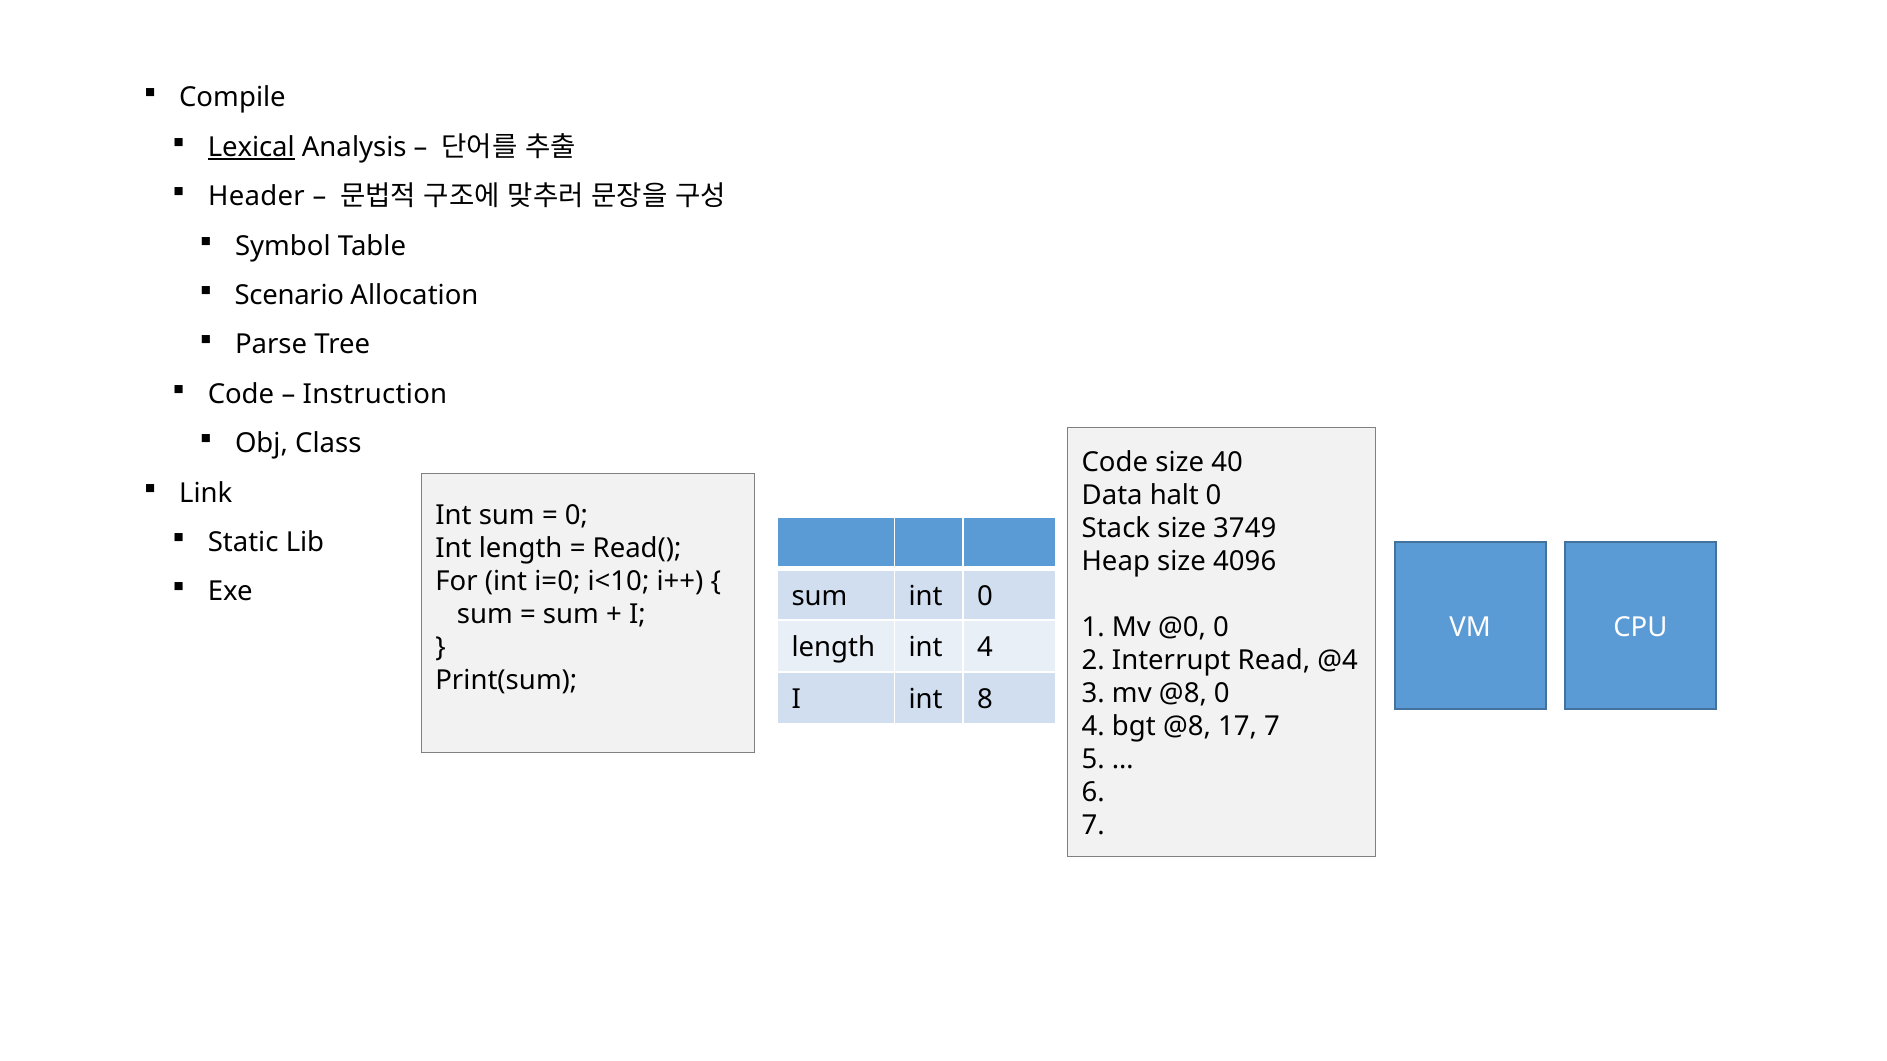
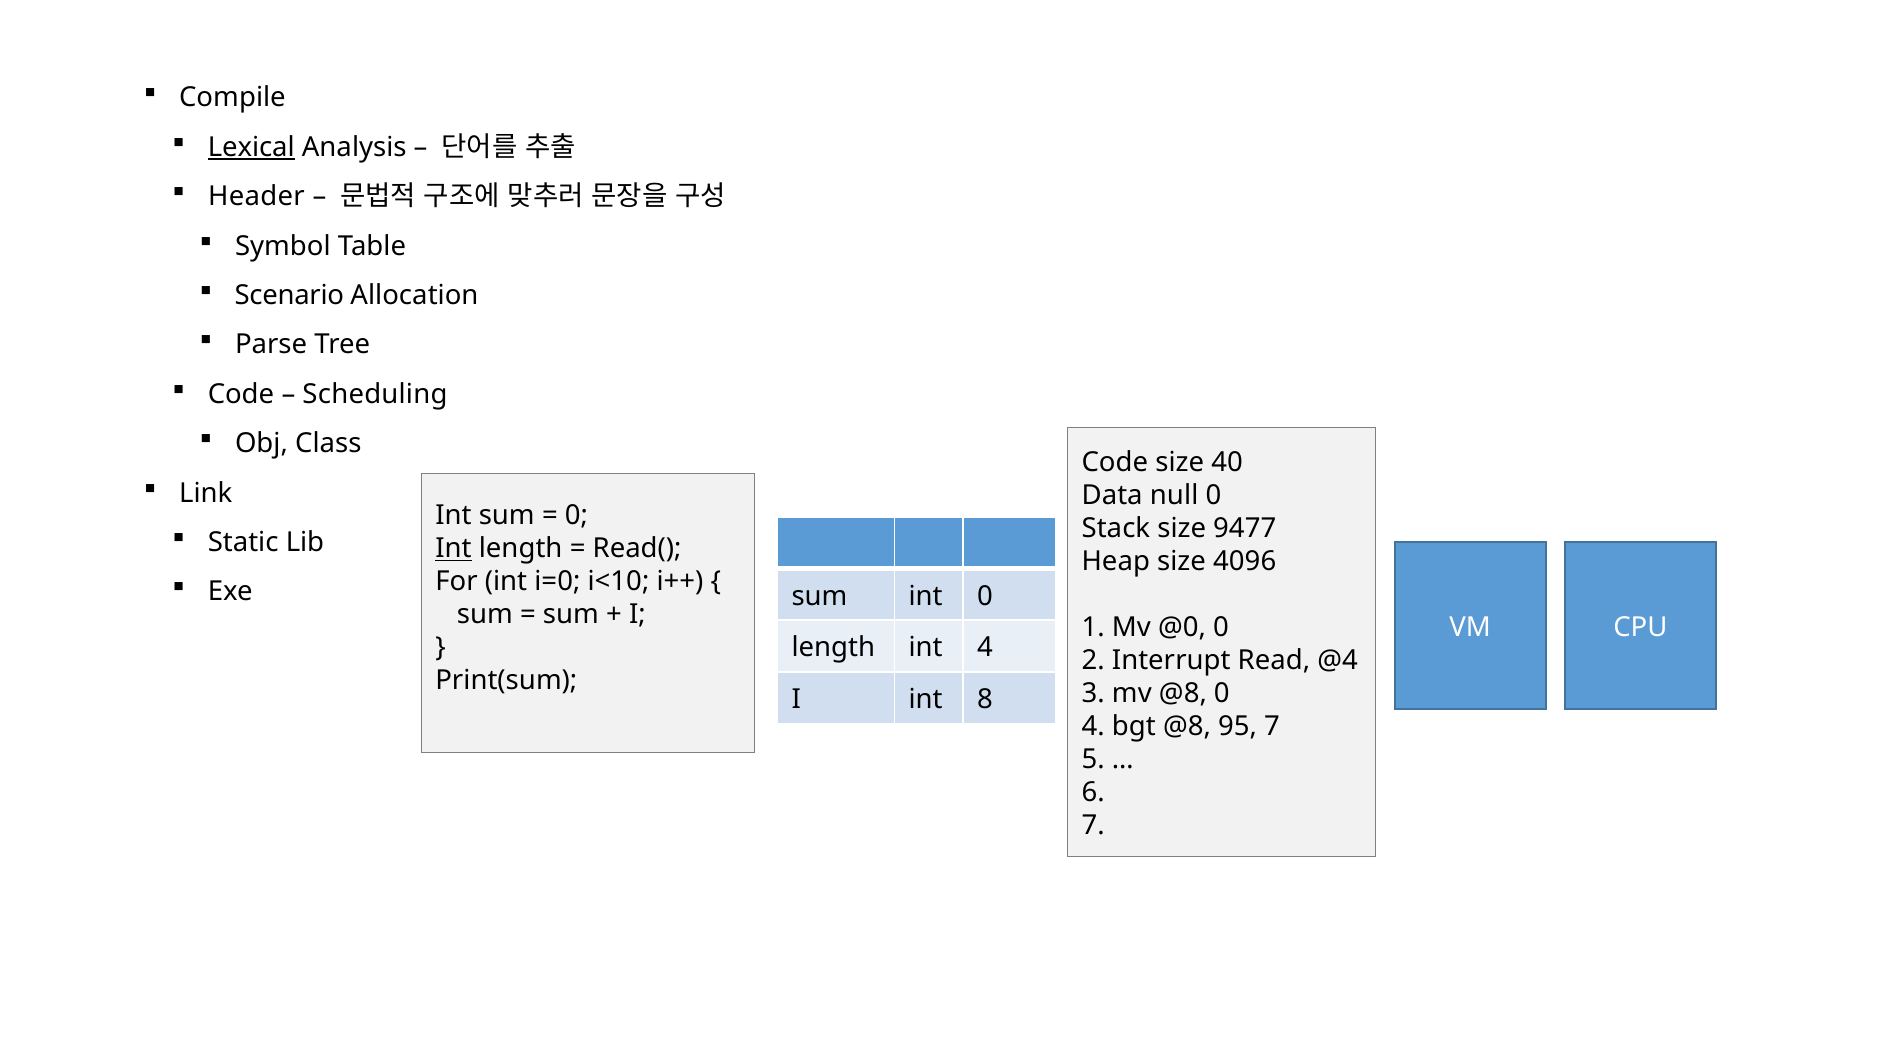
Instruction: Instruction -> Scheduling
halt: halt -> null
3749: 3749 -> 9477
Int at (453, 549) underline: none -> present
17: 17 -> 95
